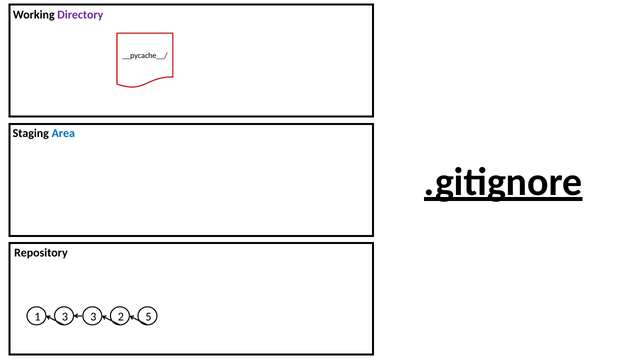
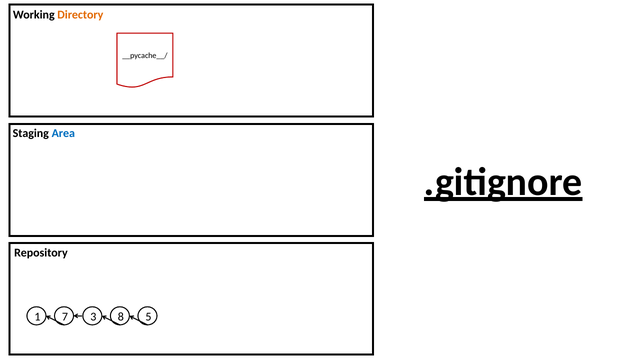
Directory colour: purple -> orange
1 3: 3 -> 7
2: 2 -> 8
